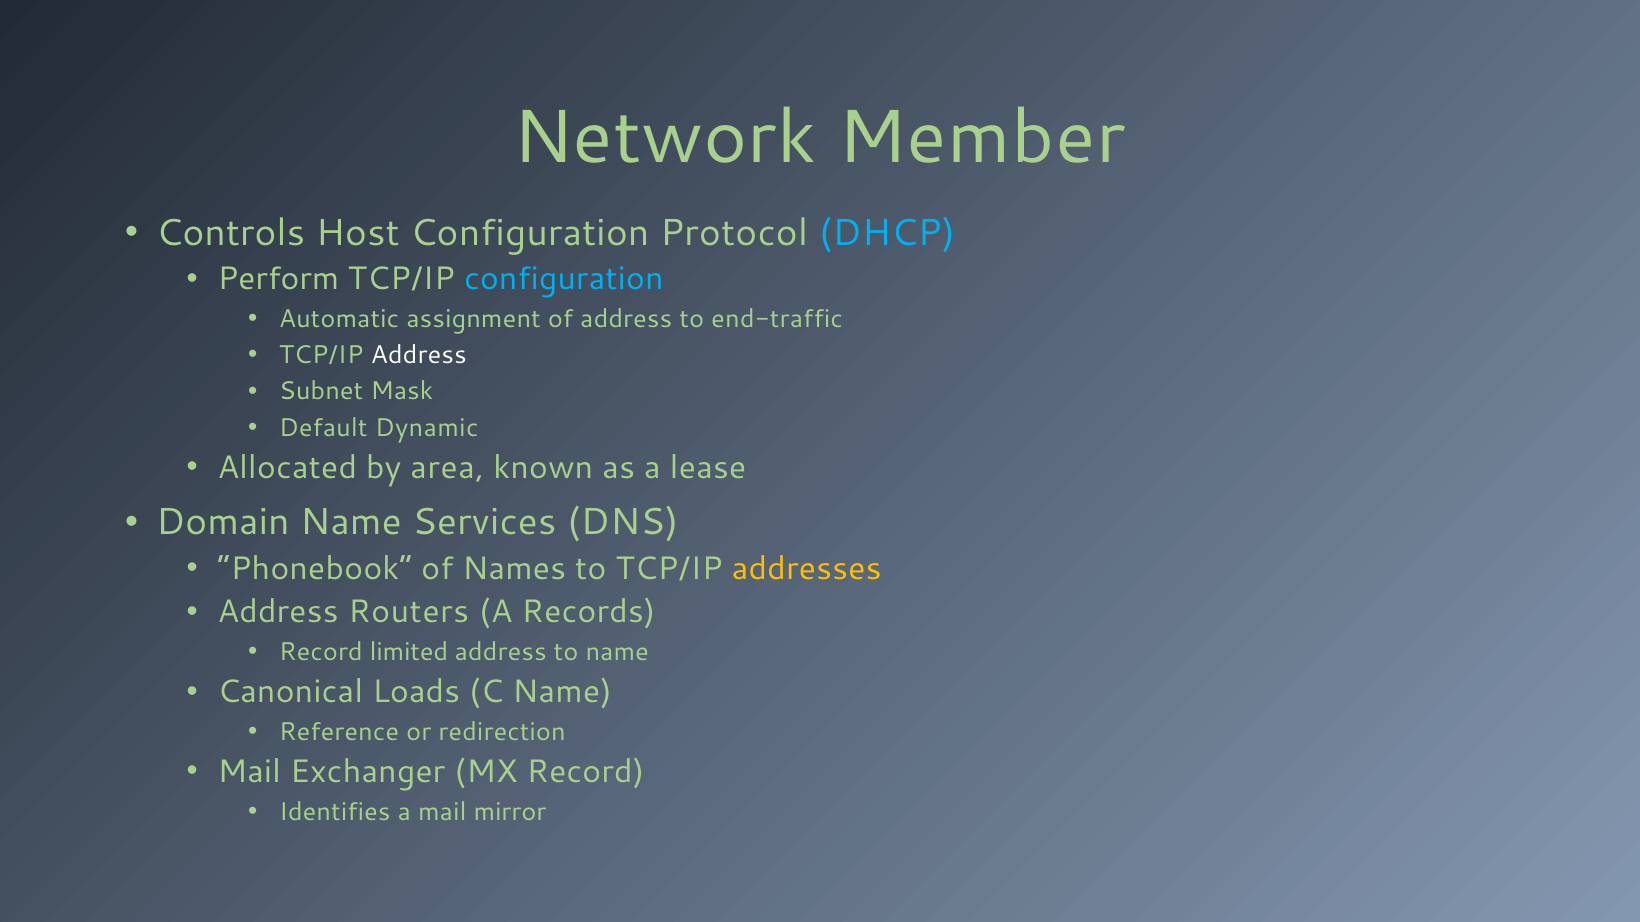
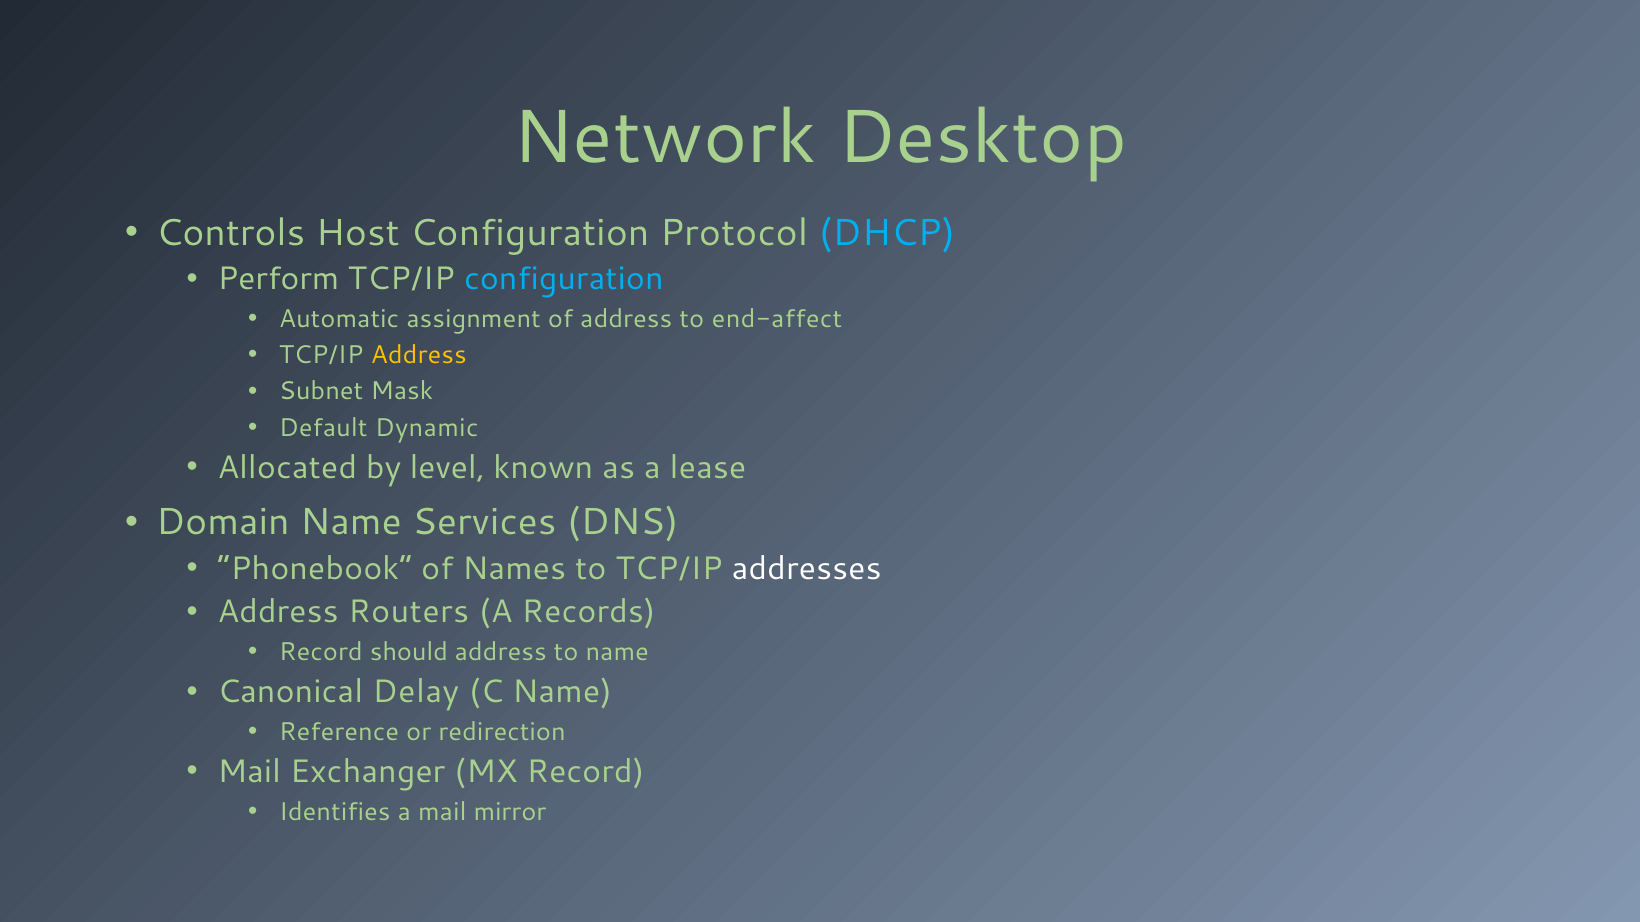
Member: Member -> Desktop
end-traffic: end-traffic -> end-affect
Address at (419, 355) colour: white -> yellow
area: area -> level
addresses colour: yellow -> white
limited: limited -> should
Loads: Loads -> Delay
